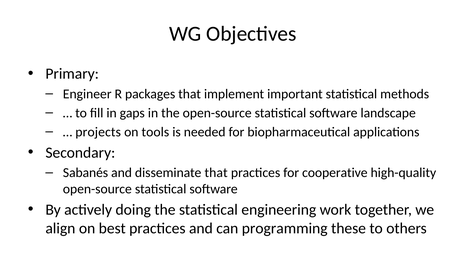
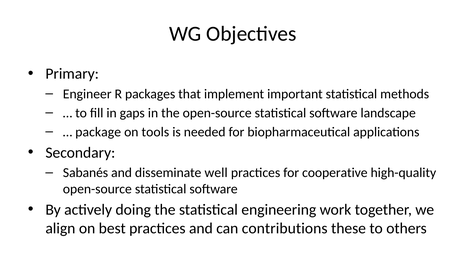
projects: projects -> package
disseminate that: that -> well
programming: programming -> contributions
